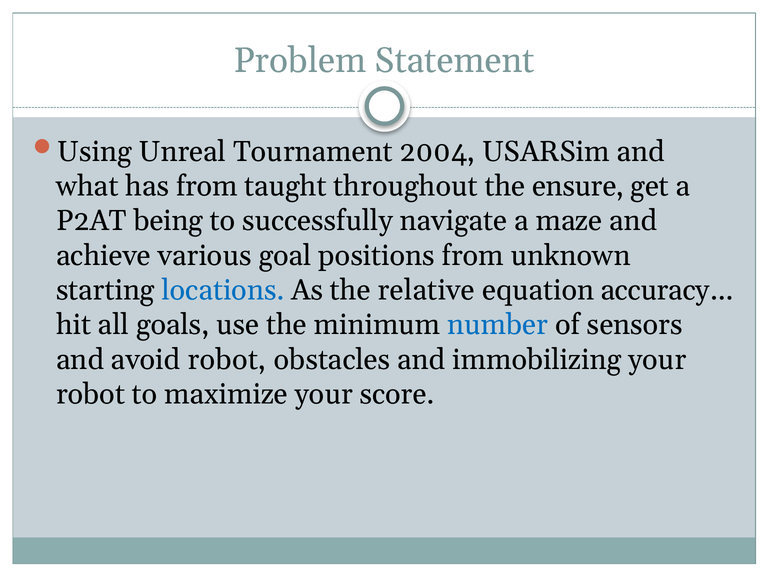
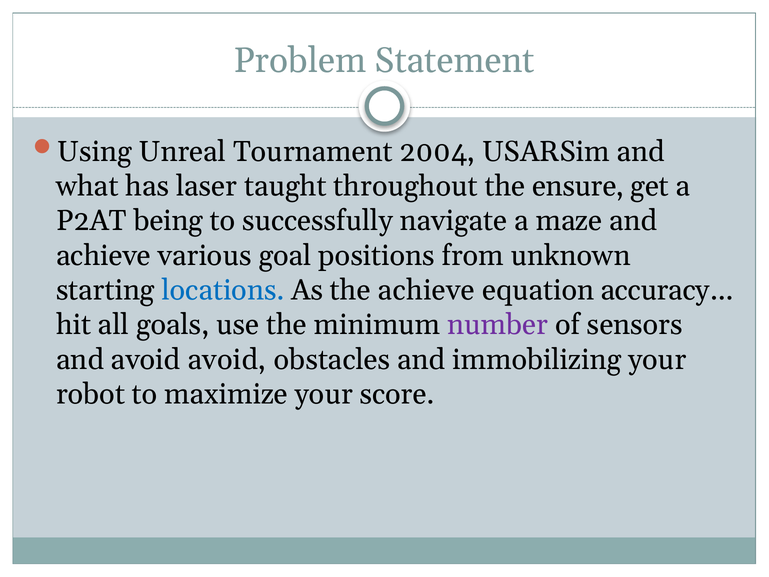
has from: from -> laser
the relative: relative -> achieve
number colour: blue -> purple
avoid robot: robot -> avoid
